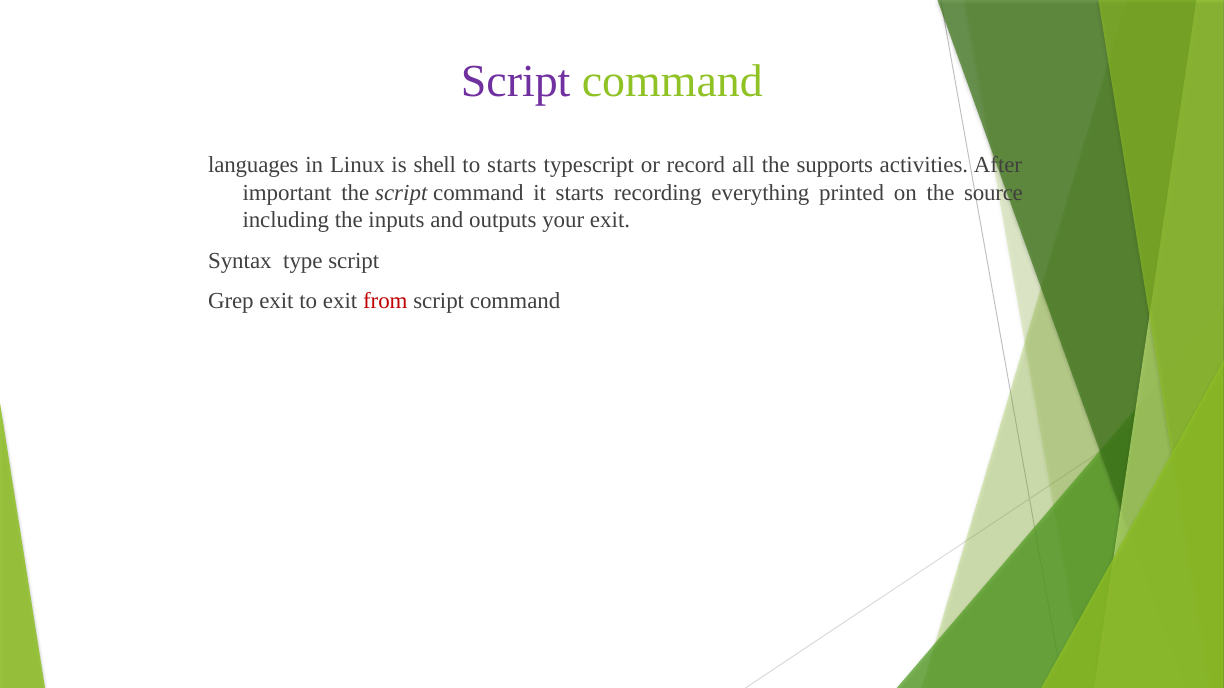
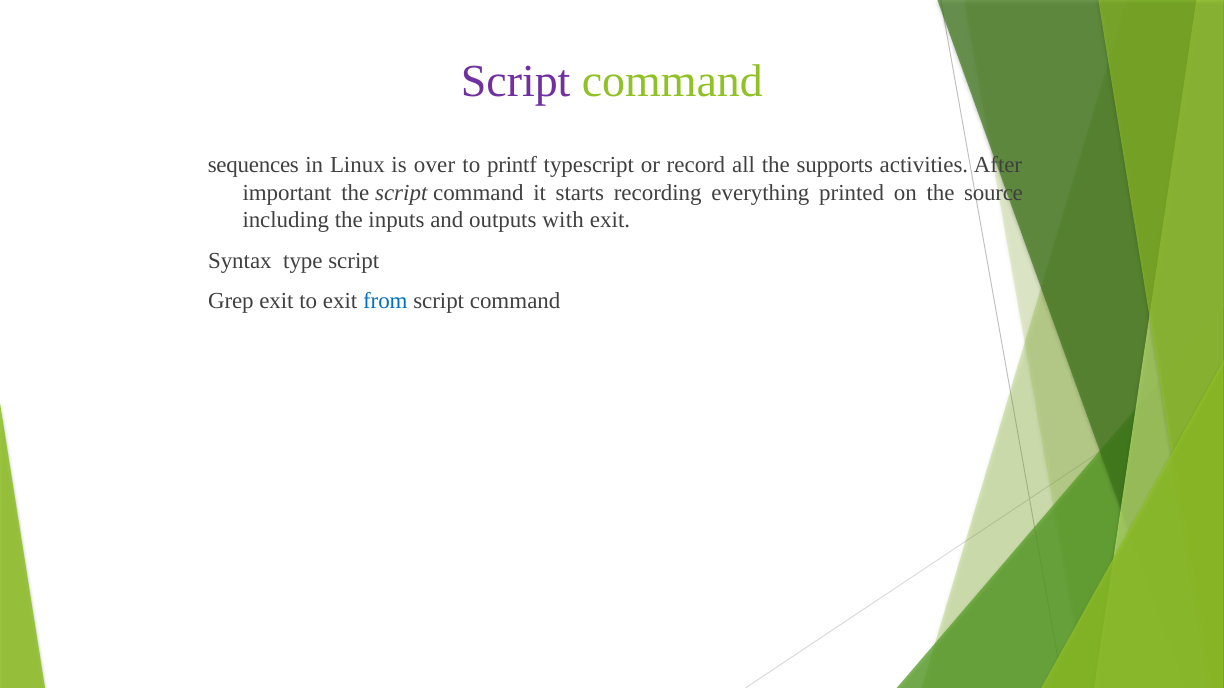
languages: languages -> sequences
shell: shell -> over
to starts: starts -> printf
your: your -> with
from colour: red -> blue
